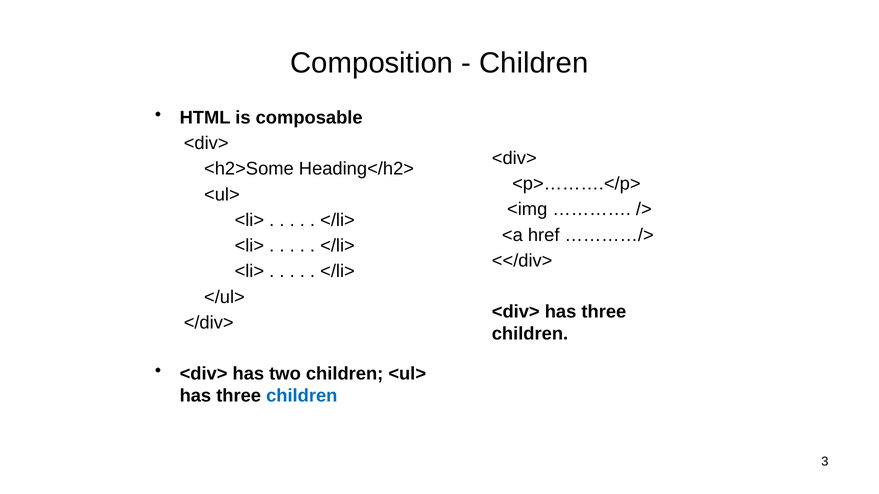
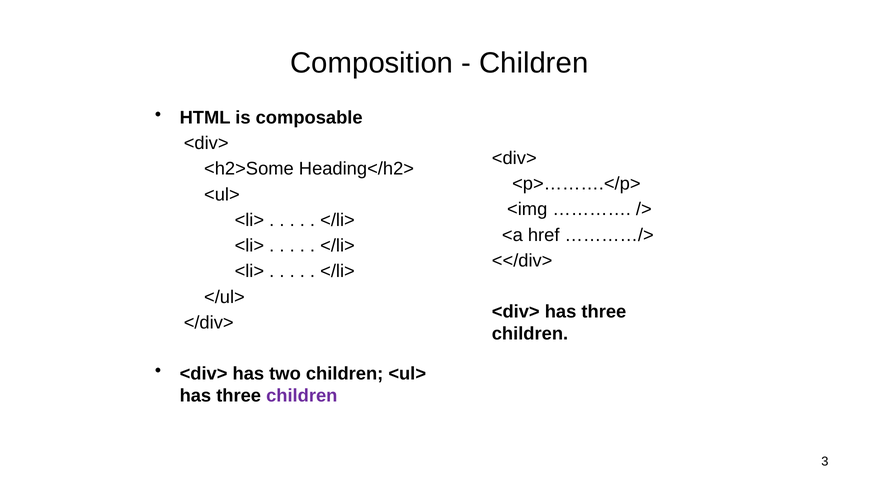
children at (302, 396) colour: blue -> purple
